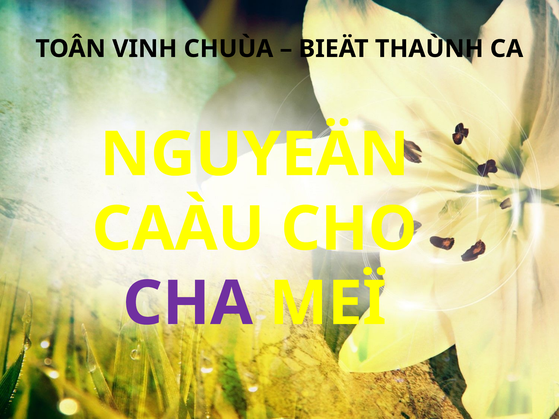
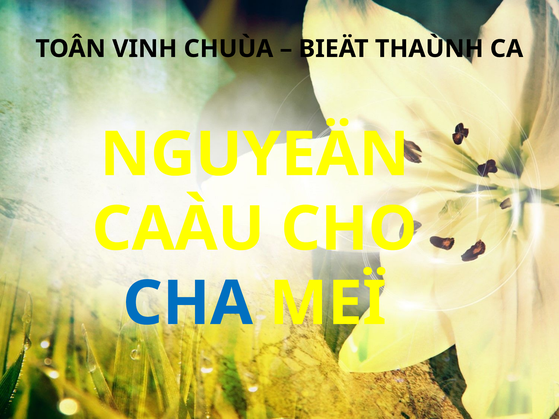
CHA colour: purple -> blue
